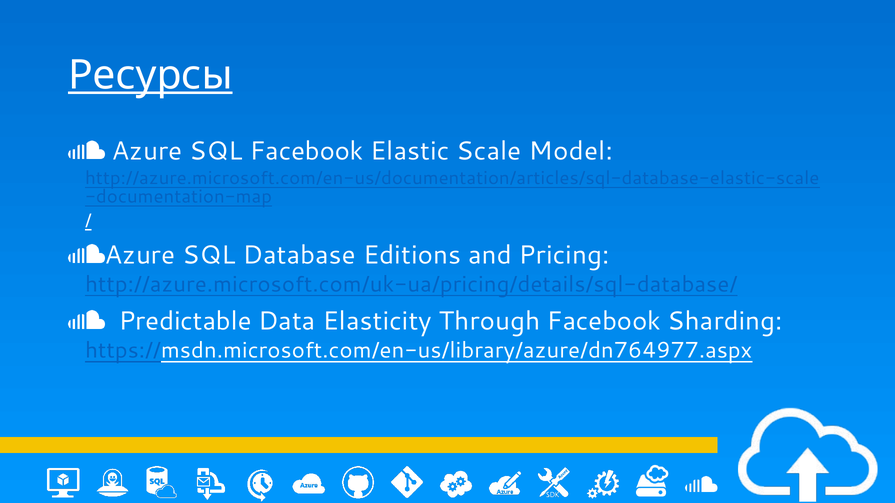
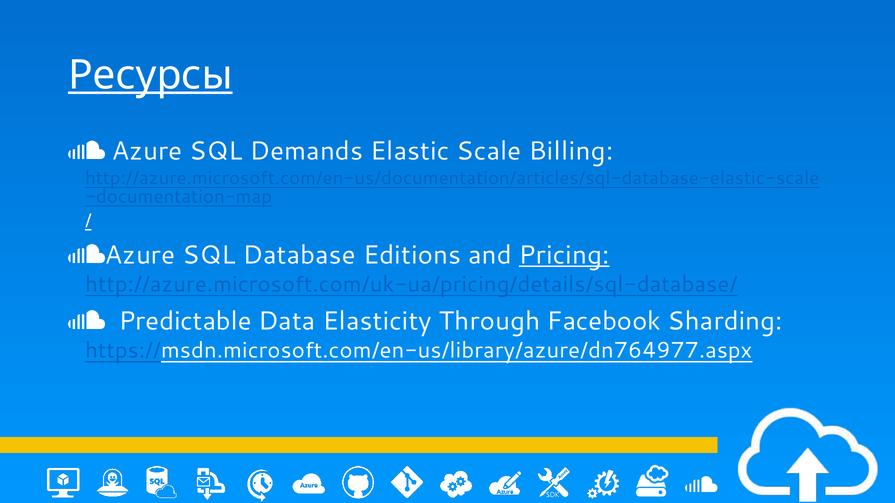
SQL Facebook: Facebook -> Demands
Model: Model -> Billing
Pricing underline: none -> present
